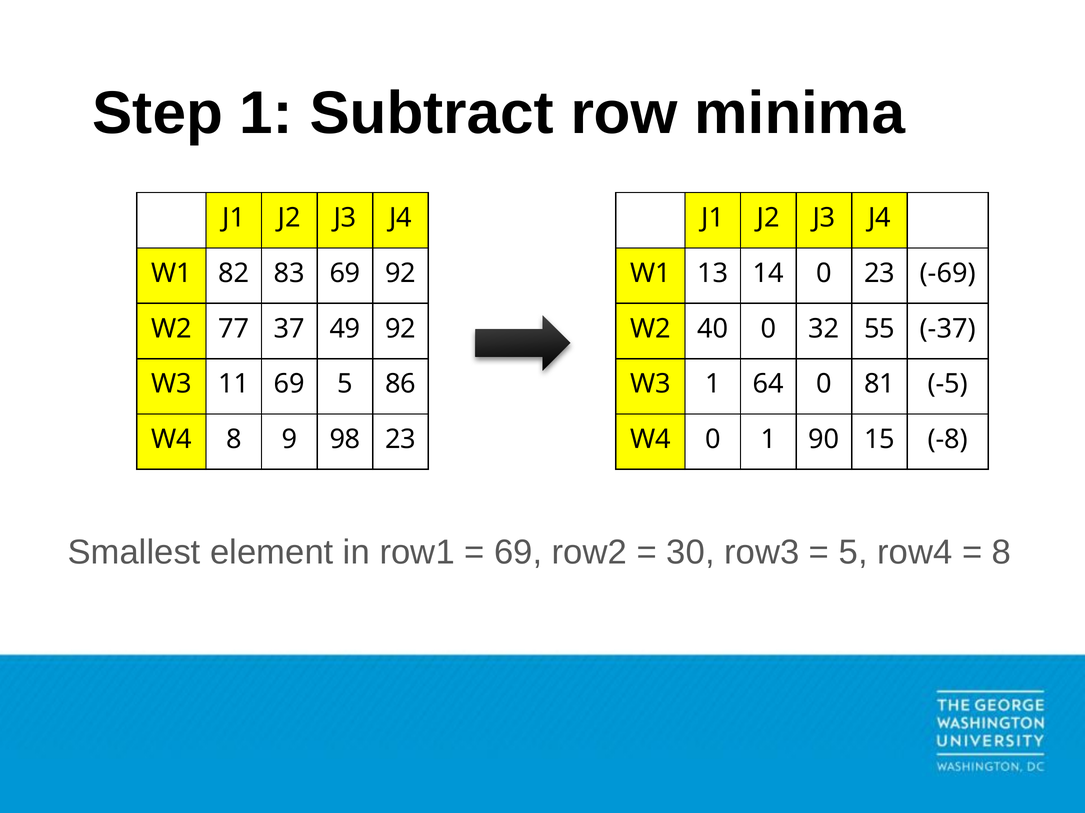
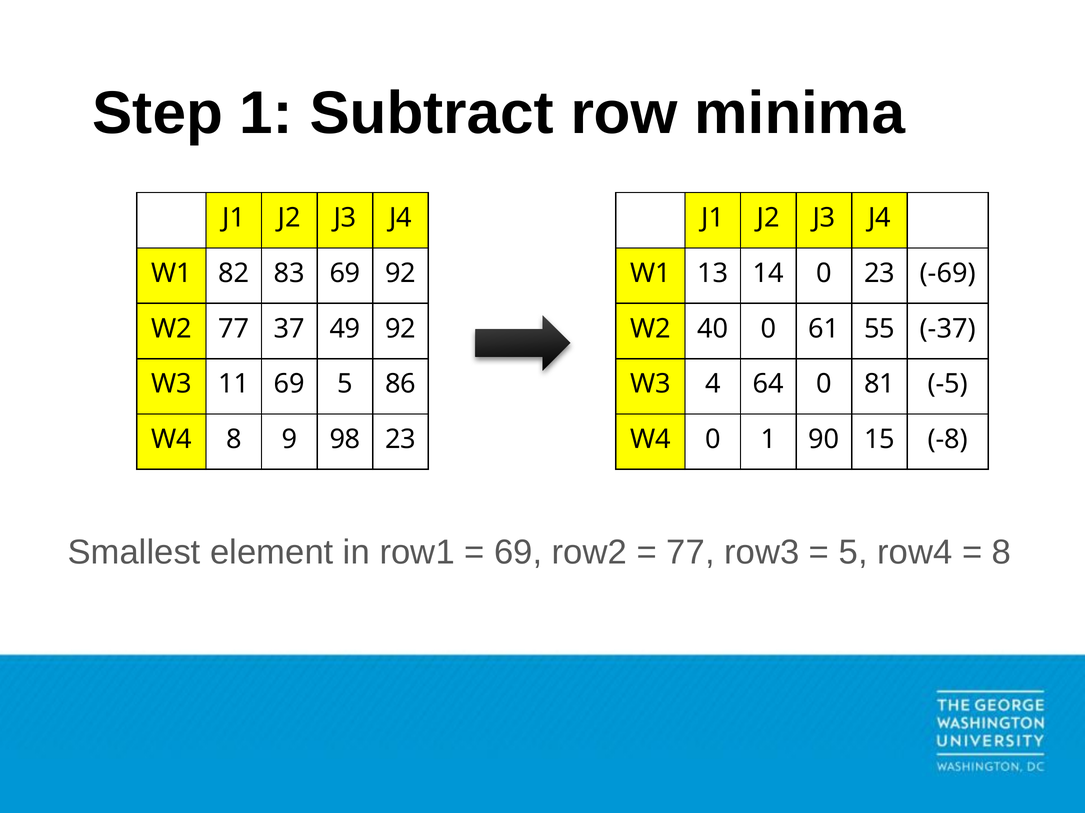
32: 32 -> 61
W3 1: 1 -> 4
30 at (691, 553): 30 -> 77
